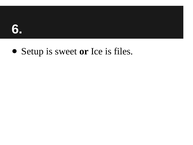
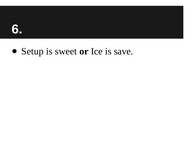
files: files -> save
